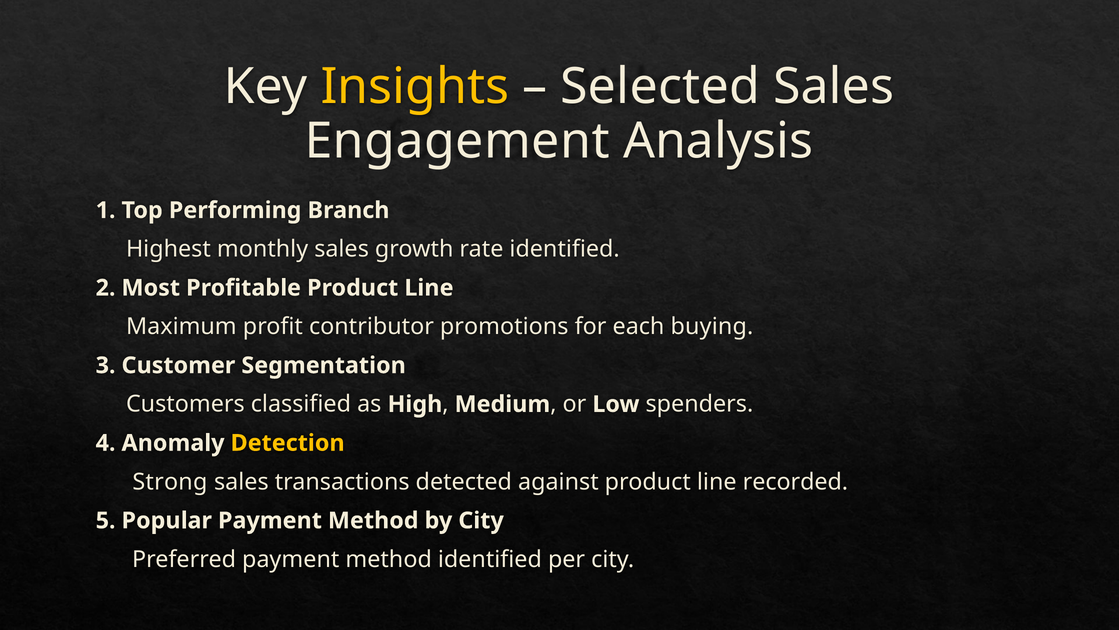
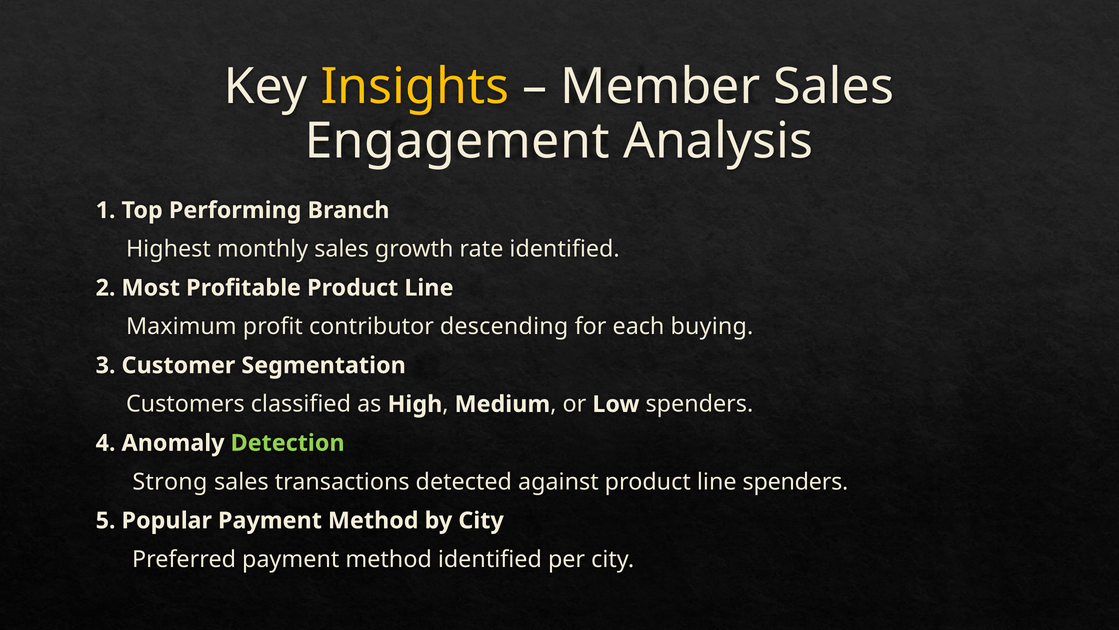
Selected: Selected -> Member
promotions: promotions -> descending
Detection colour: yellow -> light green
line recorded: recorded -> spenders
